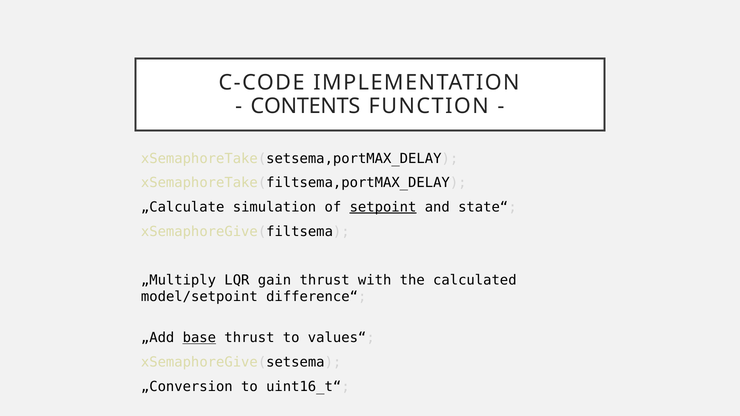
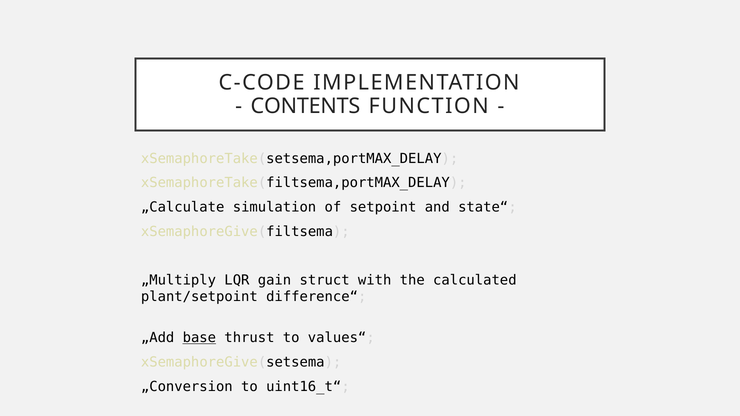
setpoint underline: present -> none
gain thrust: thrust -> struct
model/setpoint: model/setpoint -> plant/setpoint
